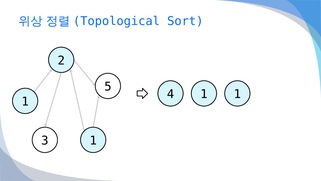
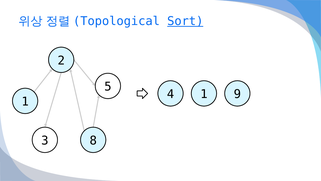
Sort underline: none -> present
1 1: 1 -> 9
3 1: 1 -> 8
